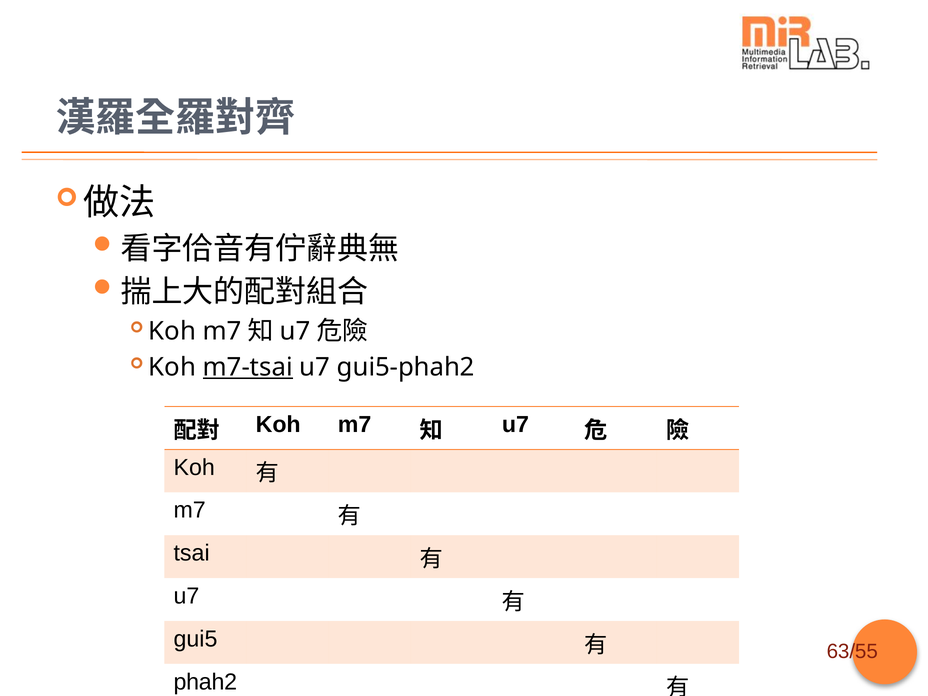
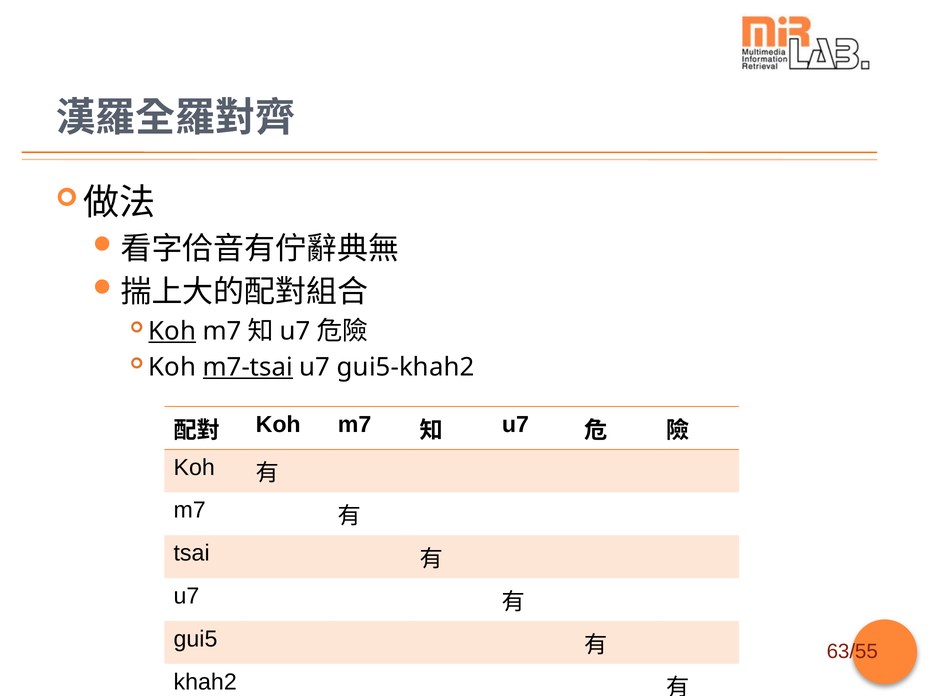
Koh at (172, 331) underline: none -> present
gui5-phah2: gui5-phah2 -> gui5-khah2
phah2: phah2 -> khah2
